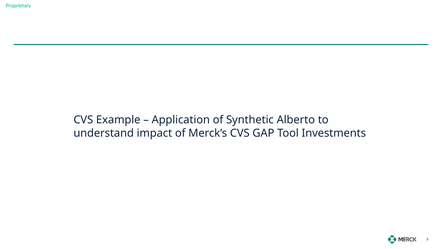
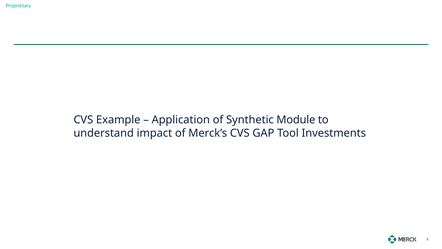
Alberto: Alberto -> Module
